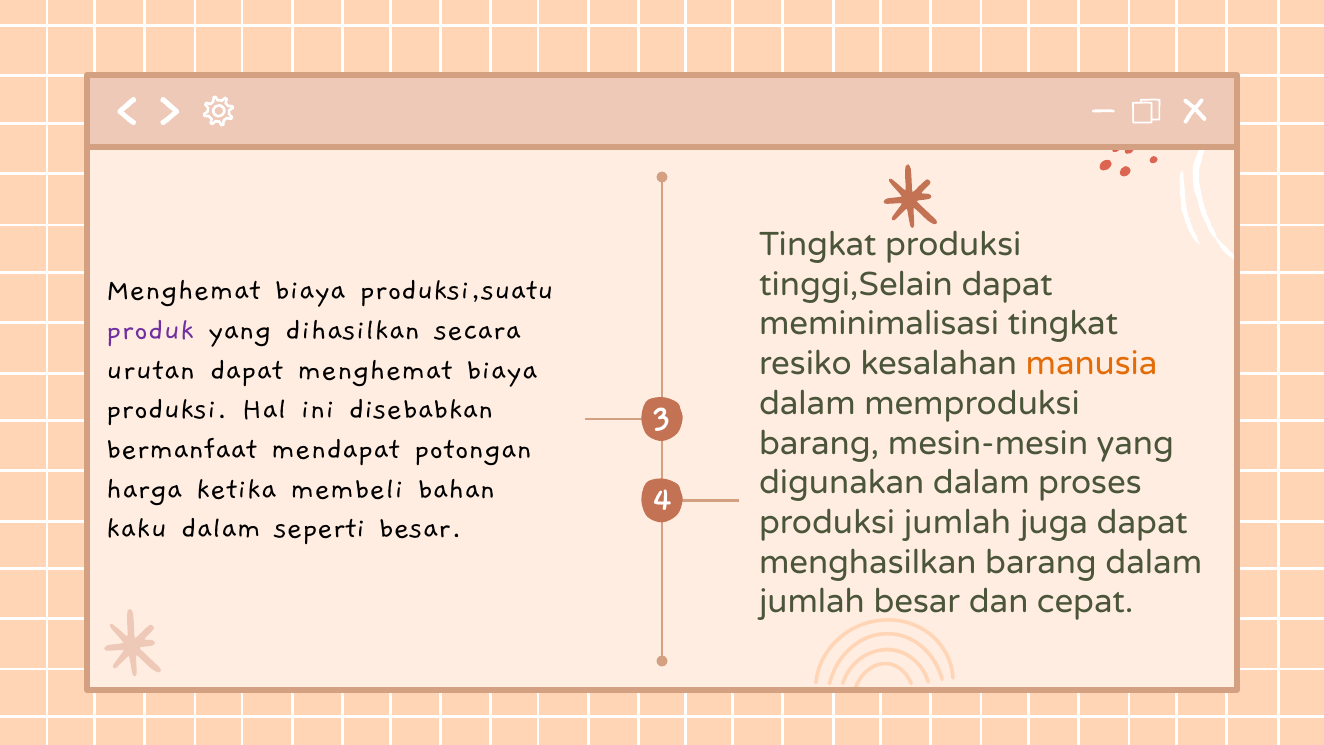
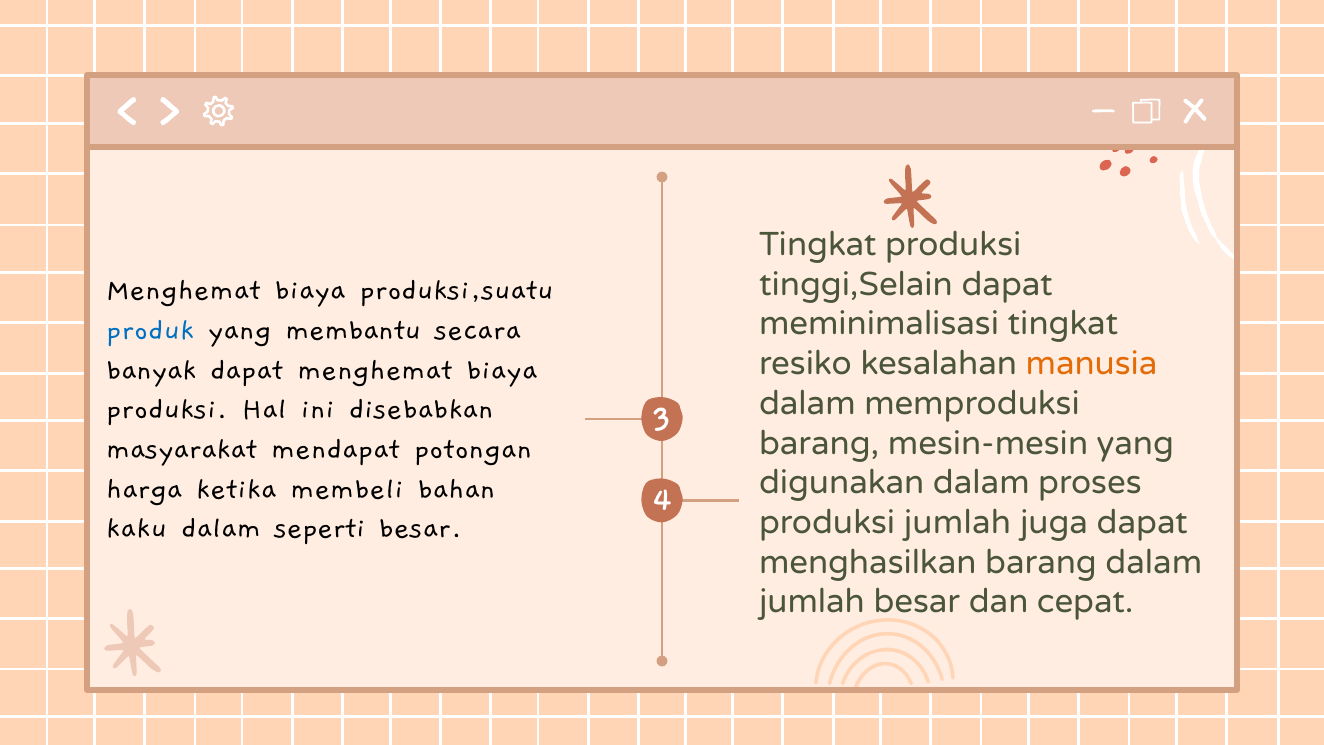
produk colour: purple -> blue
dihasilkan: dihasilkan -> membantu
urutan: urutan -> banyak
bermanfaat: bermanfaat -> masyarakat
